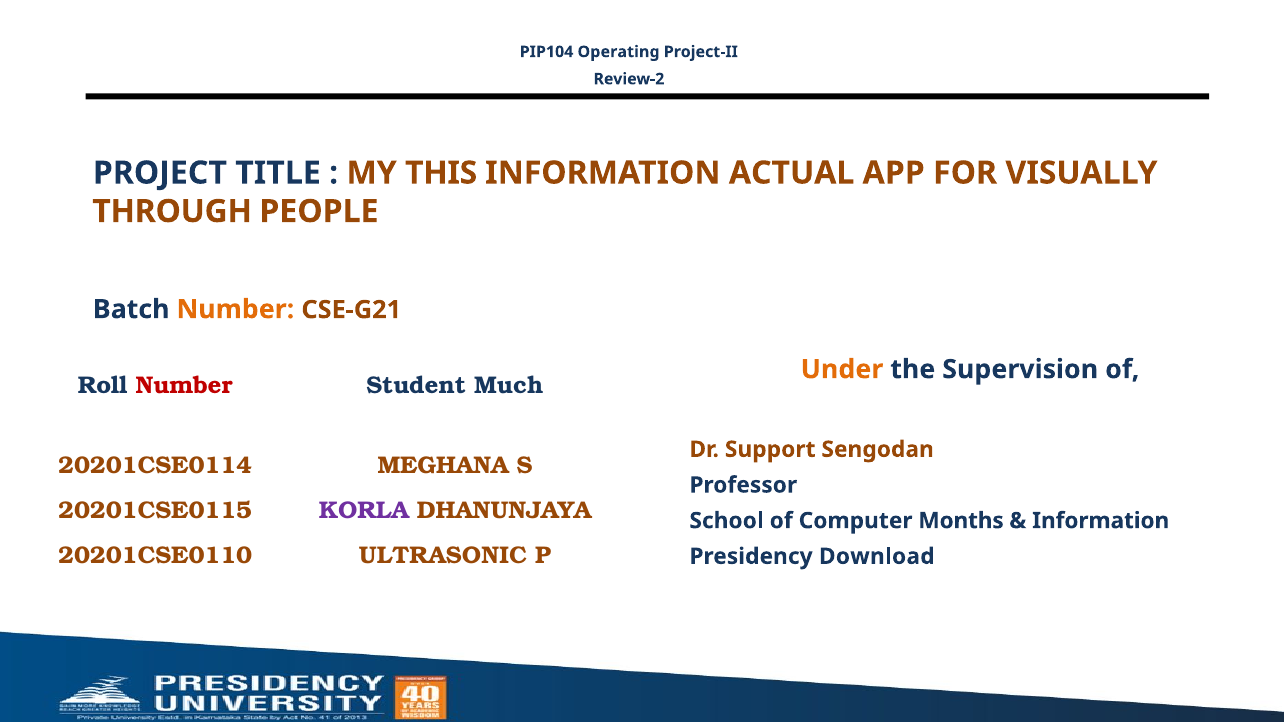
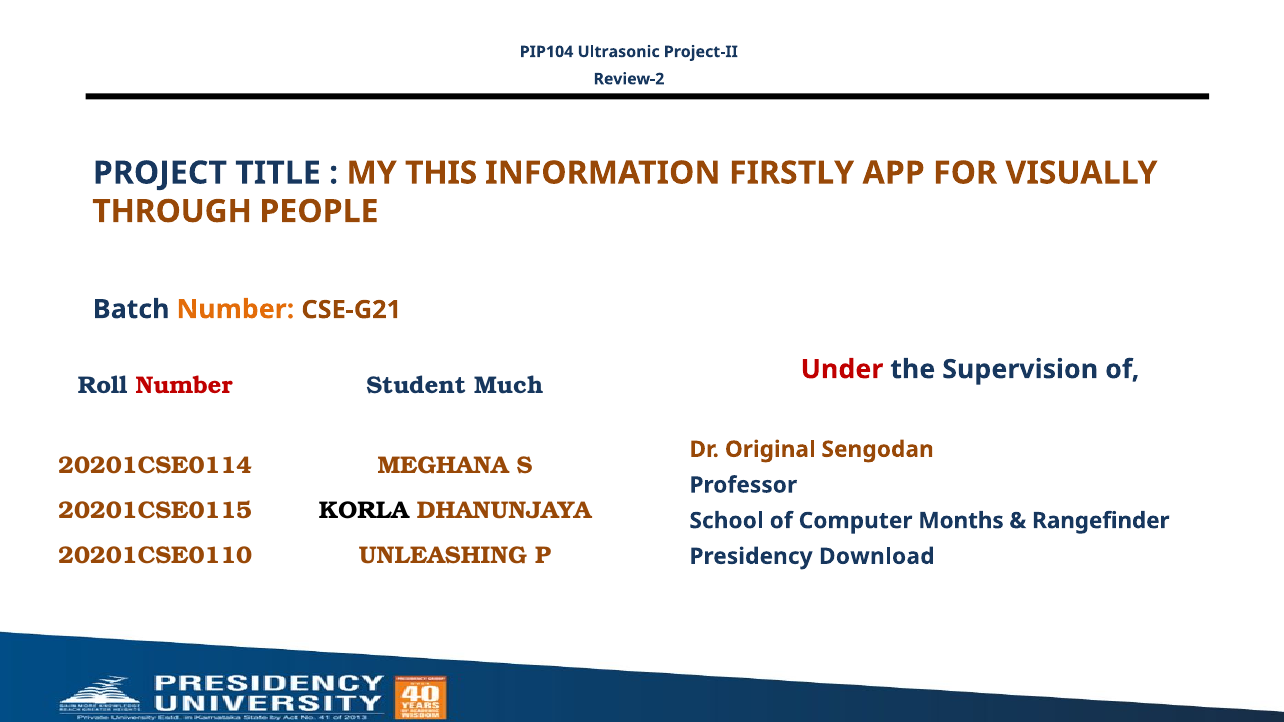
Operating: Operating -> Ultrasonic
ACTUAL: ACTUAL -> FIRSTLY
Under colour: orange -> red
Support: Support -> Original
KORLA colour: purple -> black
Information at (1101, 521): Information -> Rangefinder
ULTRASONIC: ULTRASONIC -> UNLEASHING
